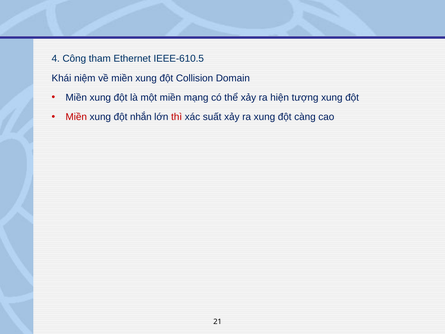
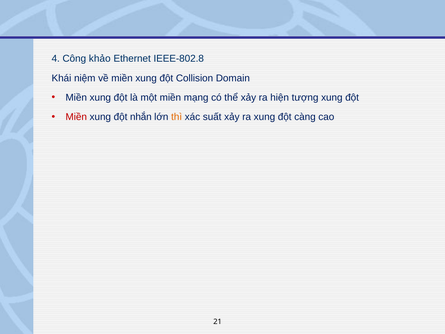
tham: tham -> khảo
IEEE-610.5: IEEE-610.5 -> IEEE-802.8
thì colour: red -> orange
